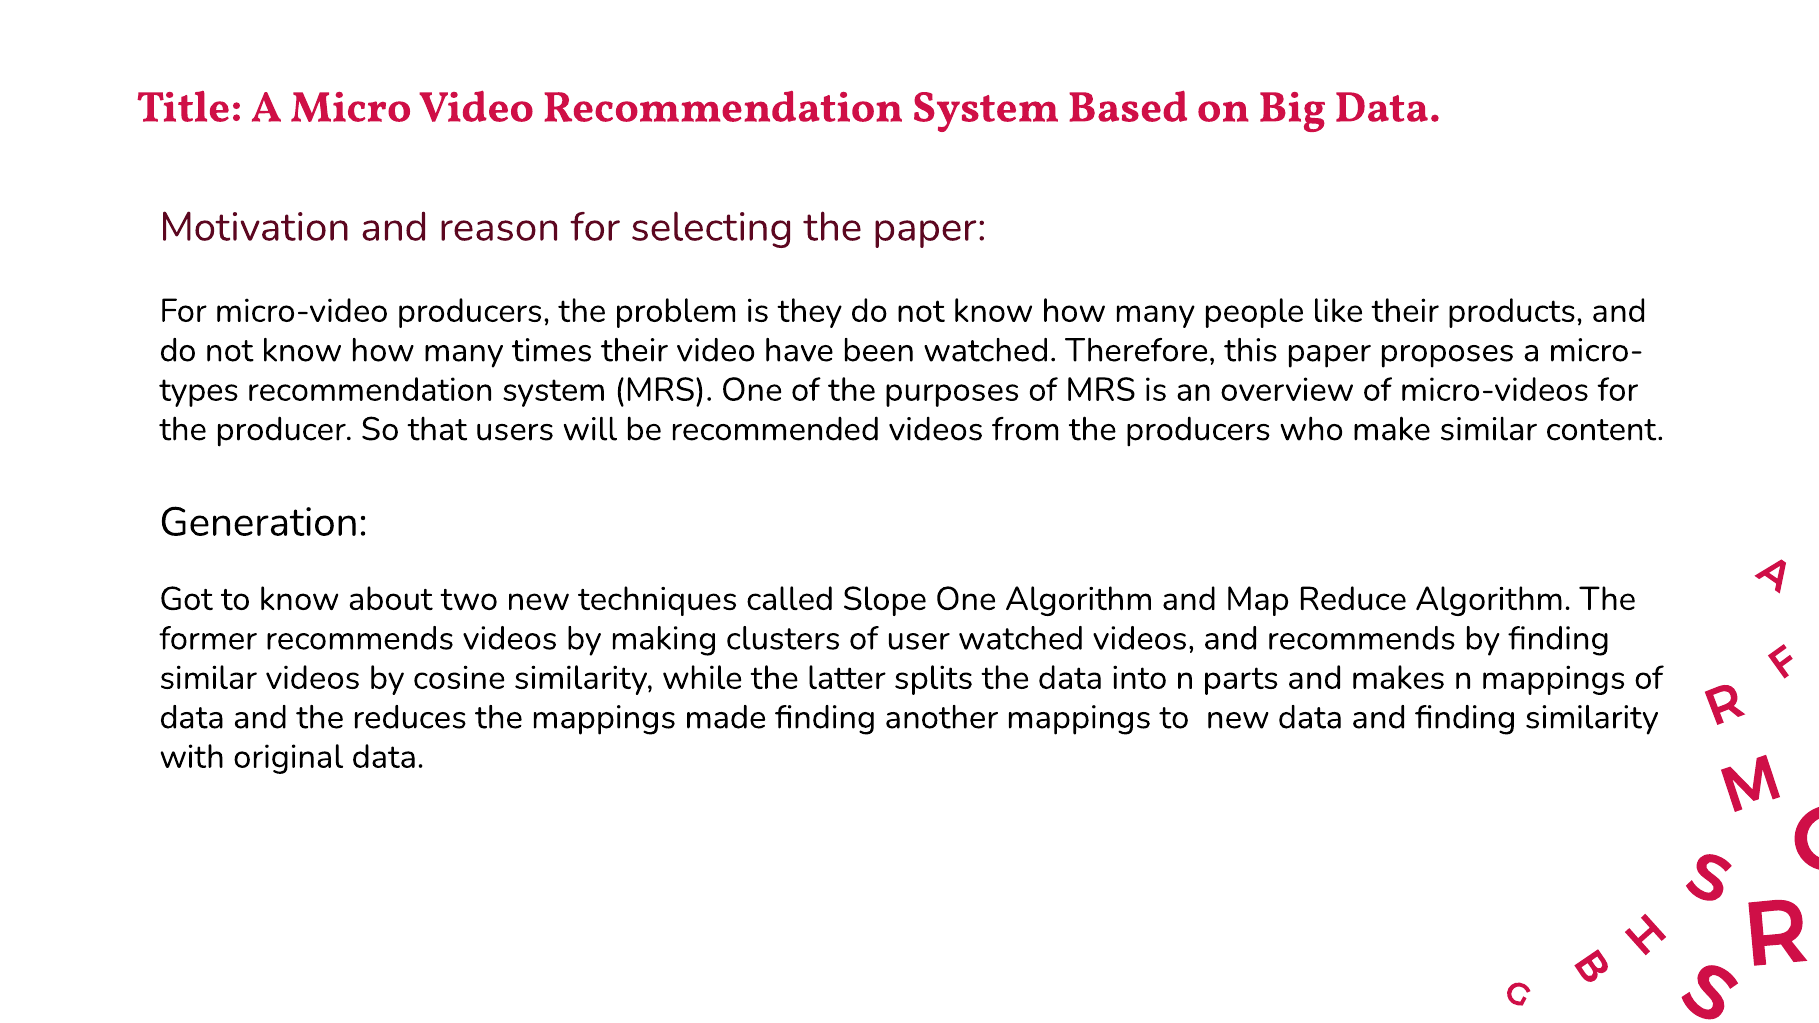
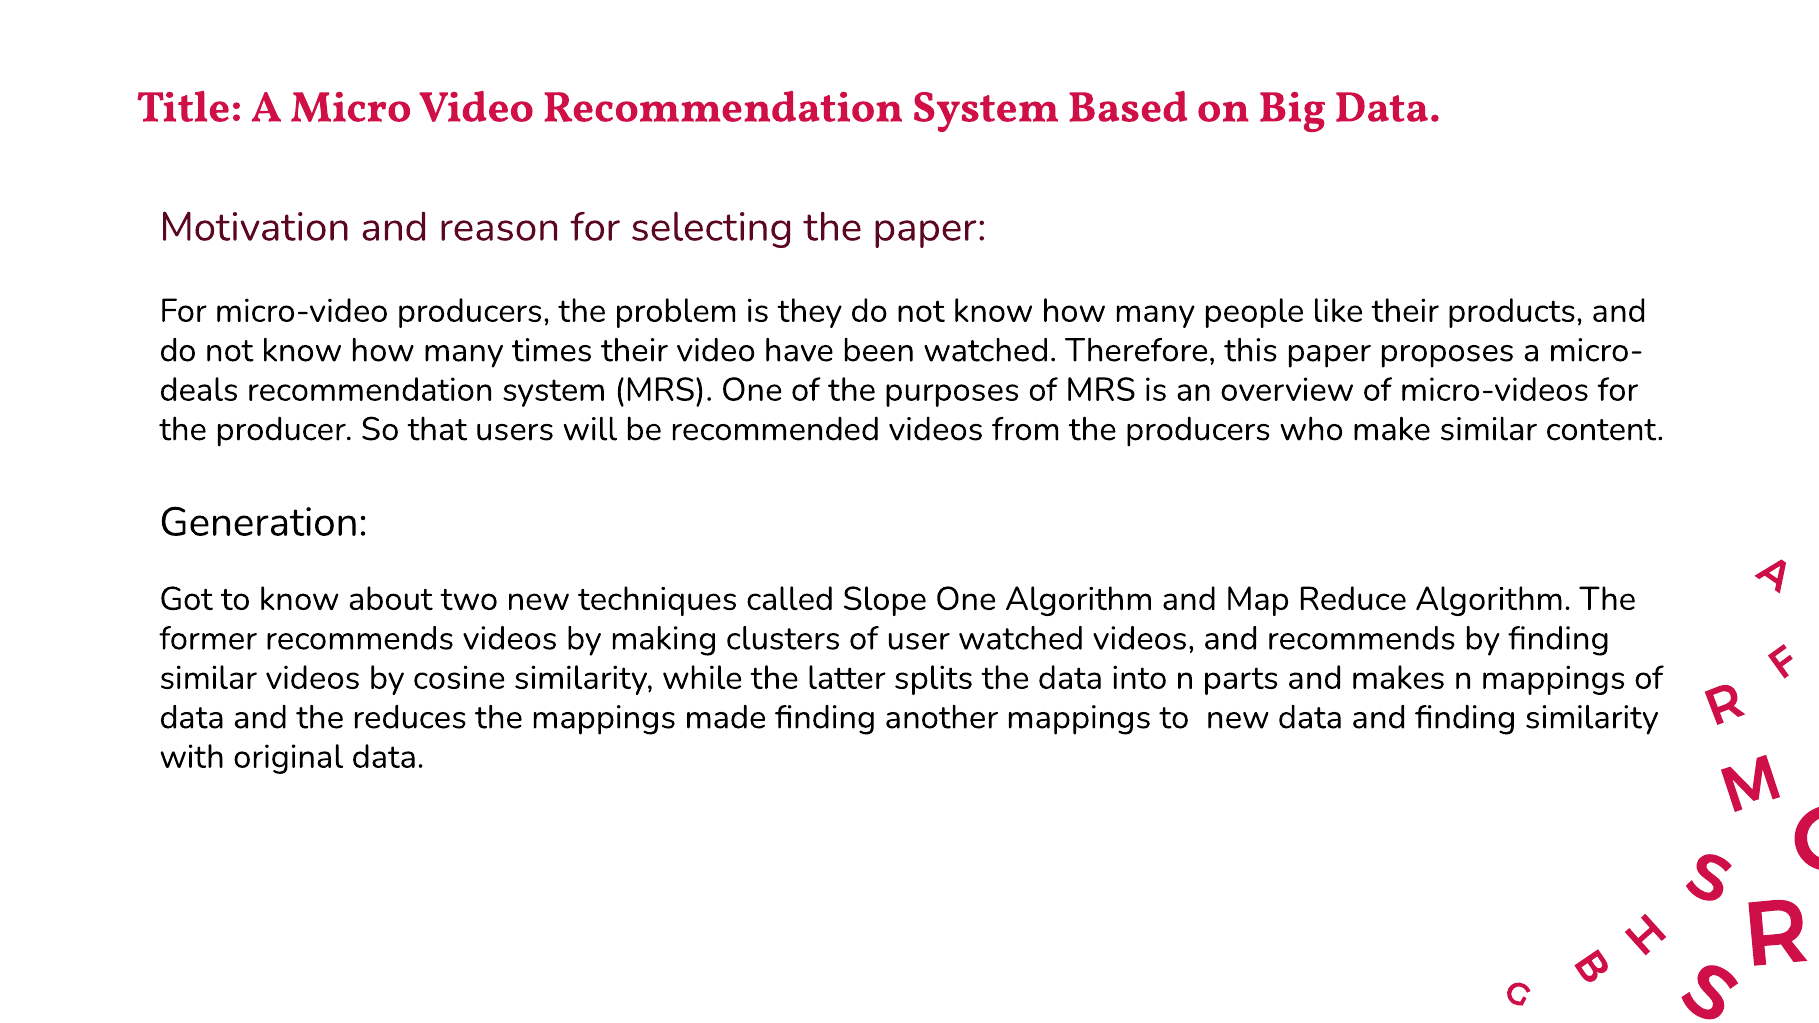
types: types -> deals
